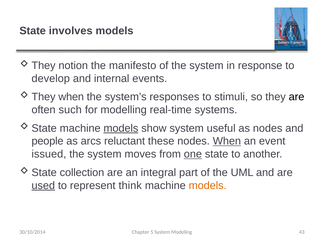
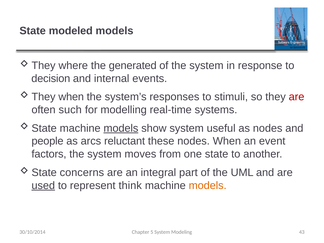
involves: involves -> modeled
notion: notion -> where
manifesto: manifesto -> generated
develop: develop -> decision
are at (297, 97) colour: black -> red
When at (227, 141) underline: present -> none
issued: issued -> factors
one underline: present -> none
collection: collection -> concerns
